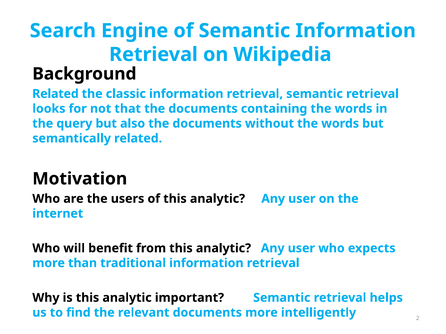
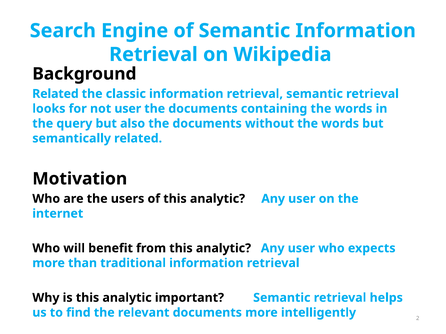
not that: that -> user
